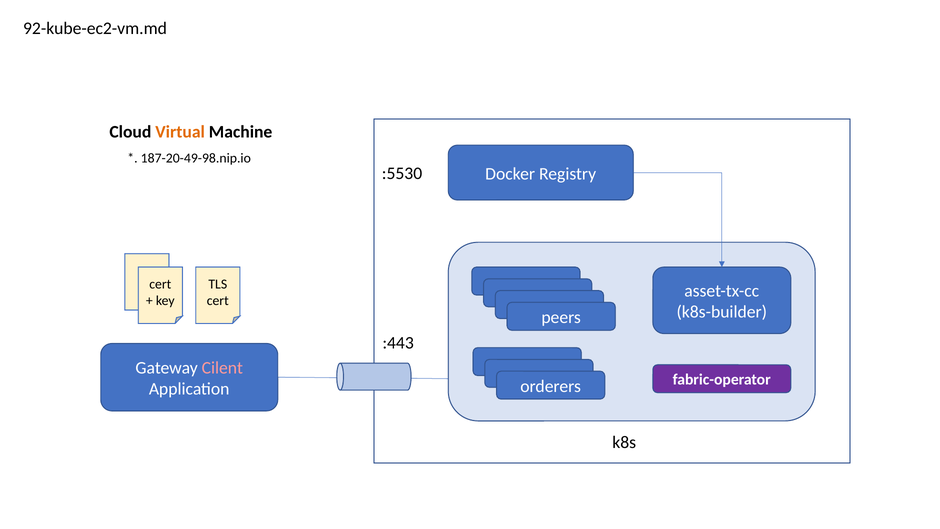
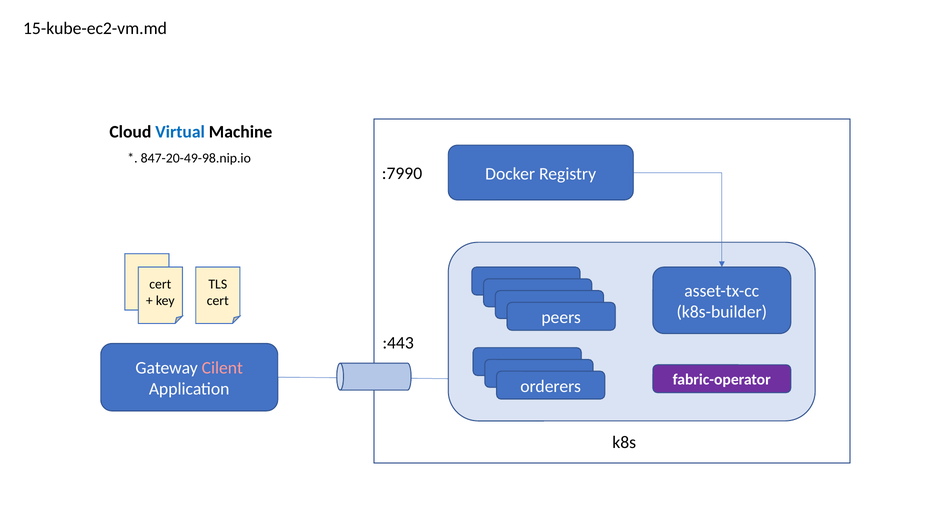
92-kube-ec2-vm.md: 92-kube-ec2-vm.md -> 15-kube-ec2-vm.md
Virtual colour: orange -> blue
187-20-49-98.nip.io: 187-20-49-98.nip.io -> 847-20-49-98.nip.io
:5530: :5530 -> :7990
